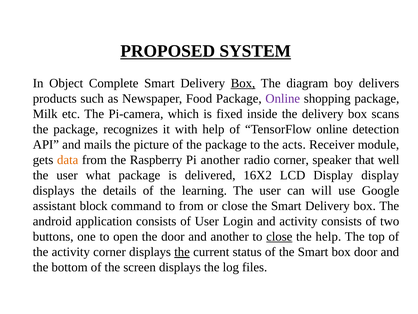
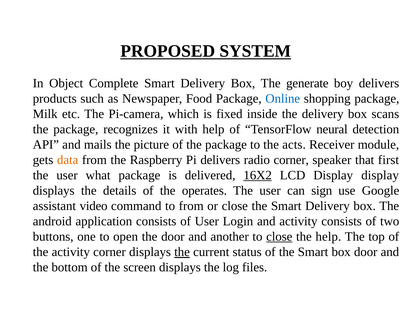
Box at (243, 83) underline: present -> none
diagram: diagram -> generate
Online at (283, 98) colour: purple -> blue
TensorFlow online: online -> neural
Pi another: another -> delivers
well: well -> first
16X2 underline: none -> present
learning: learning -> operates
will: will -> sign
block: block -> video
